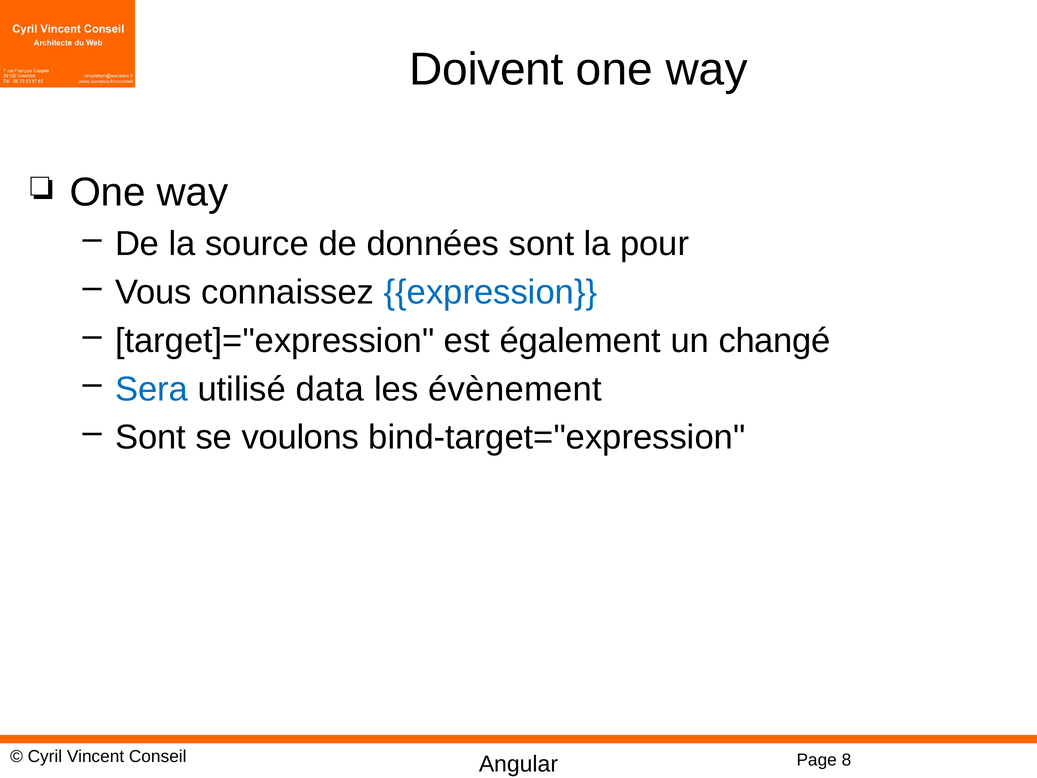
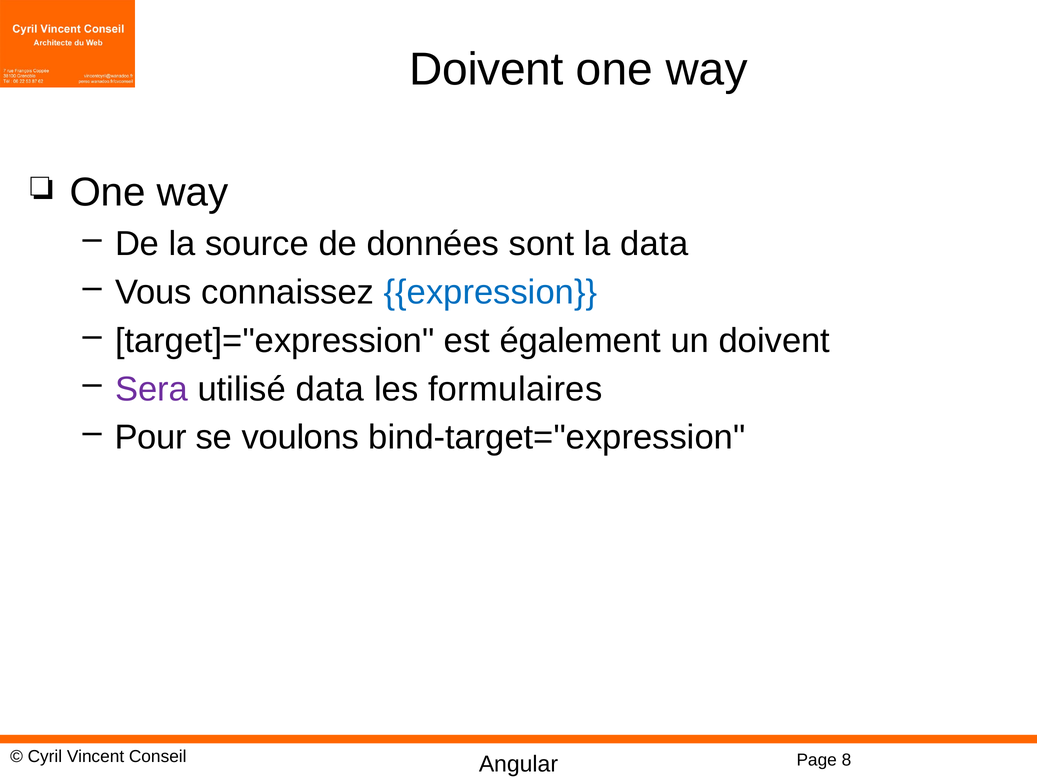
la pour: pour -> data
un changé: changé -> doivent
Sera colour: blue -> purple
évènement: évènement -> formulaires
Sont at (151, 437): Sont -> Pour
